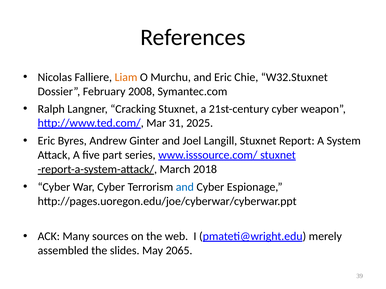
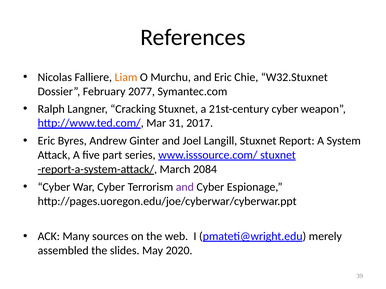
2008: 2008 -> 2077
2025: 2025 -> 2017
2018: 2018 -> 2084
and at (185, 187) colour: blue -> purple
2065: 2065 -> 2020
